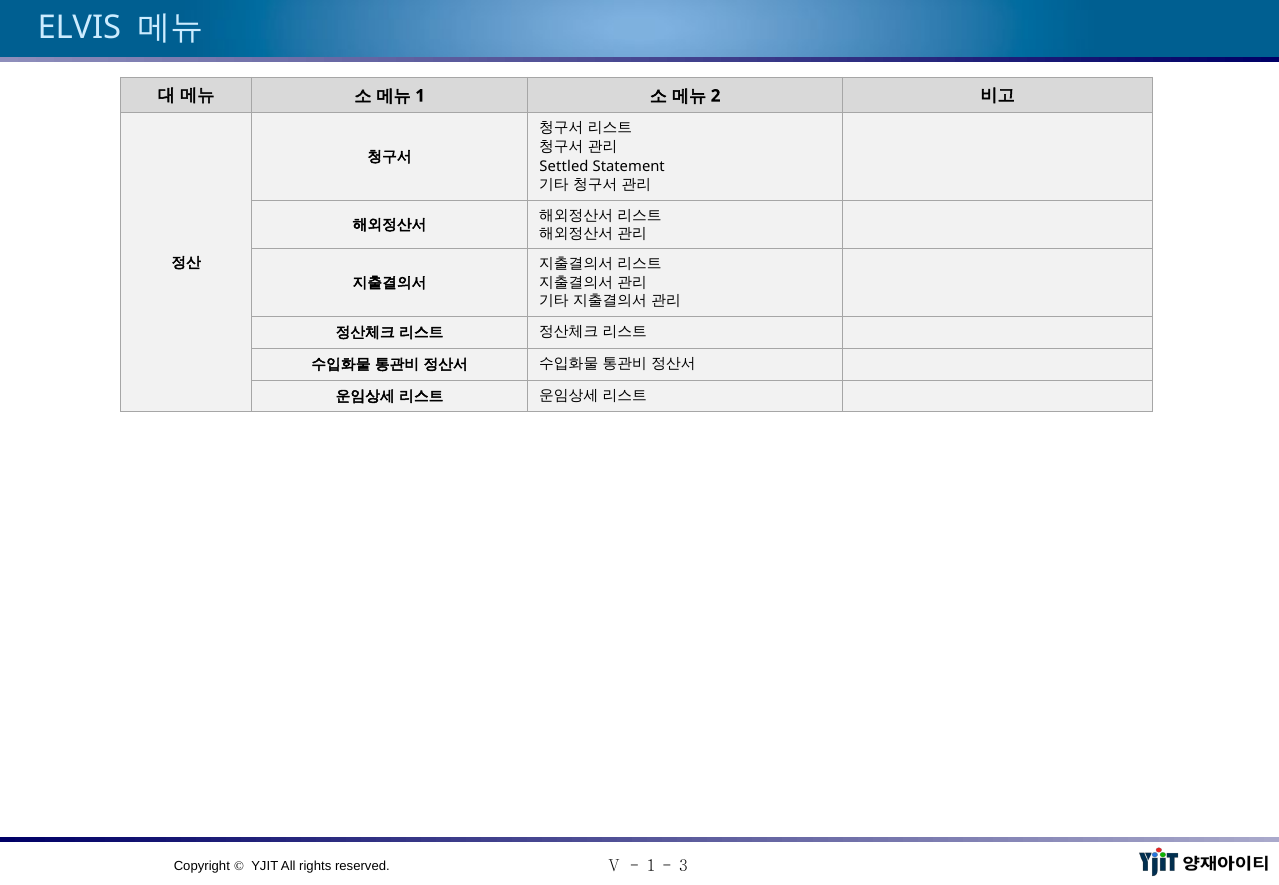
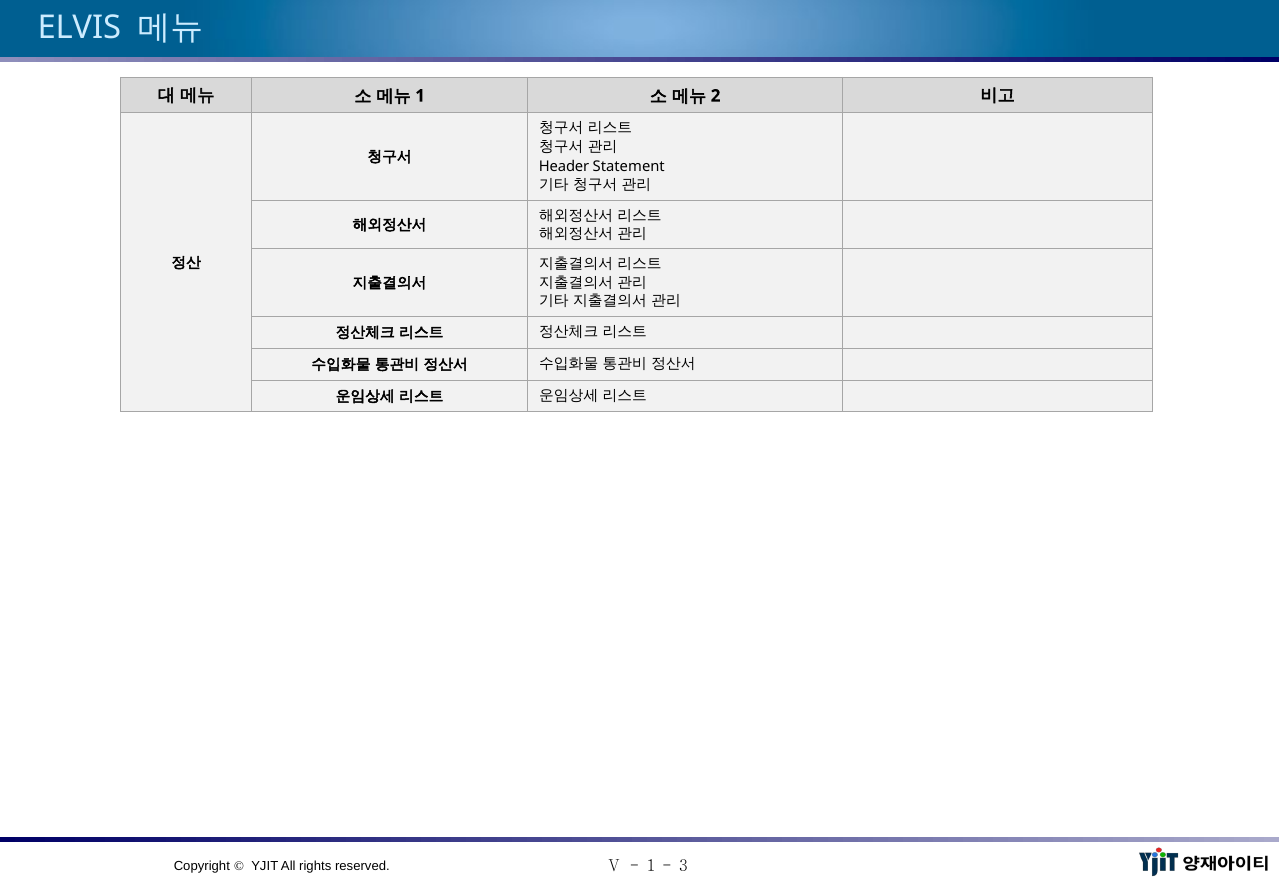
Settled: Settled -> Header
